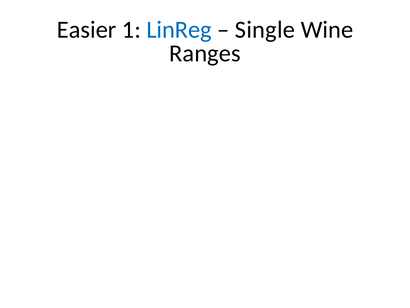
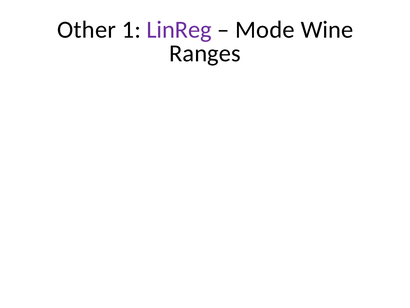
Easier: Easier -> Other
LinReg colour: blue -> purple
Single: Single -> Mode
